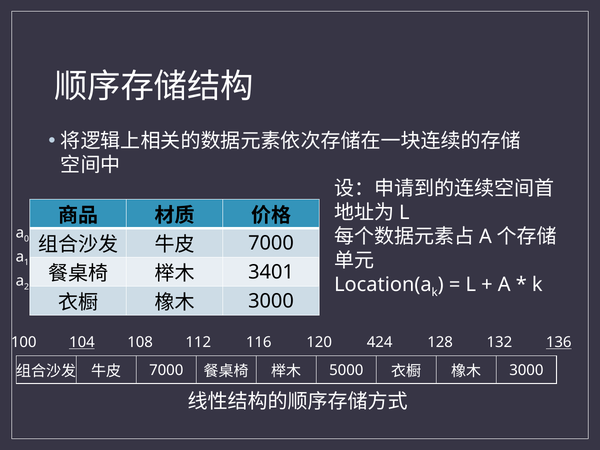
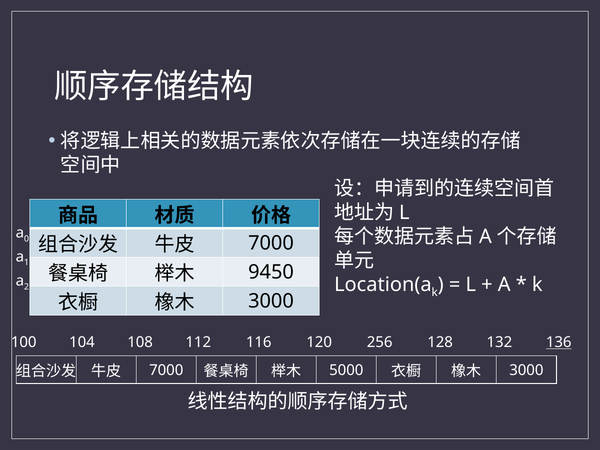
3401: 3401 -> 9450
104 underline: present -> none
424: 424 -> 256
